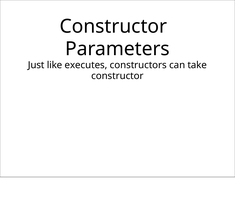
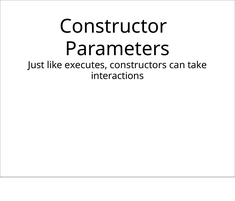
constructor at (117, 76): constructor -> interactions
